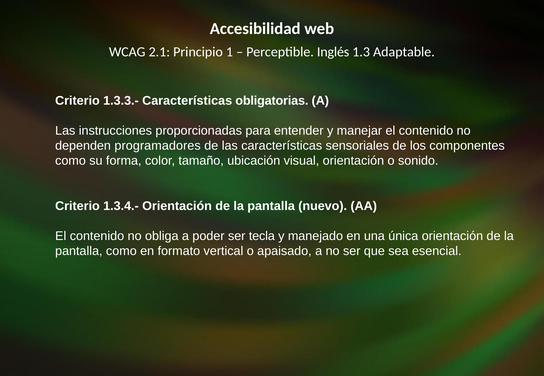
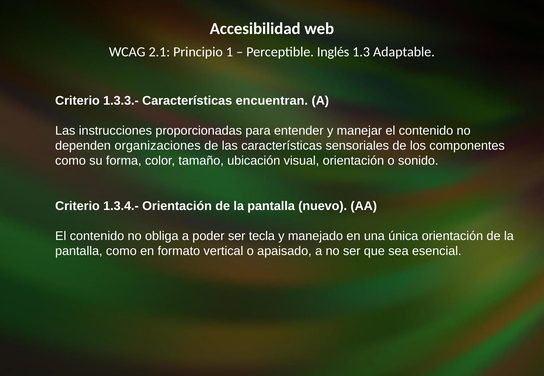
obligatorias: obligatorias -> encuentran
programadores: programadores -> organizaciones
